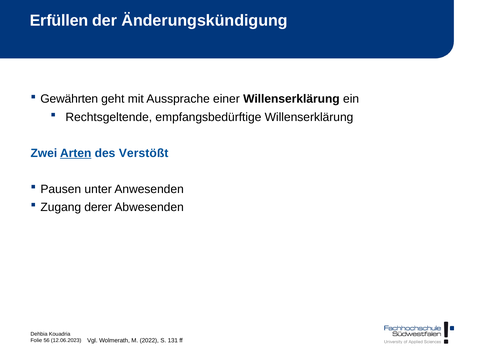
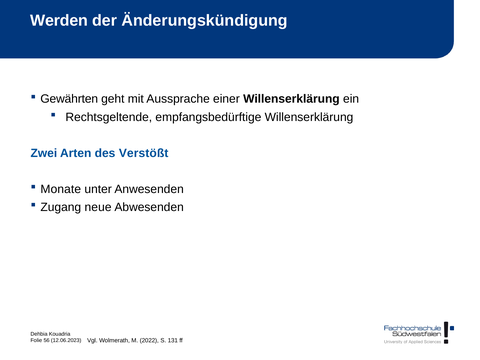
Erfüllen: Erfüllen -> Werden
Arten underline: present -> none
Pausen: Pausen -> Monate
derer: derer -> neue
